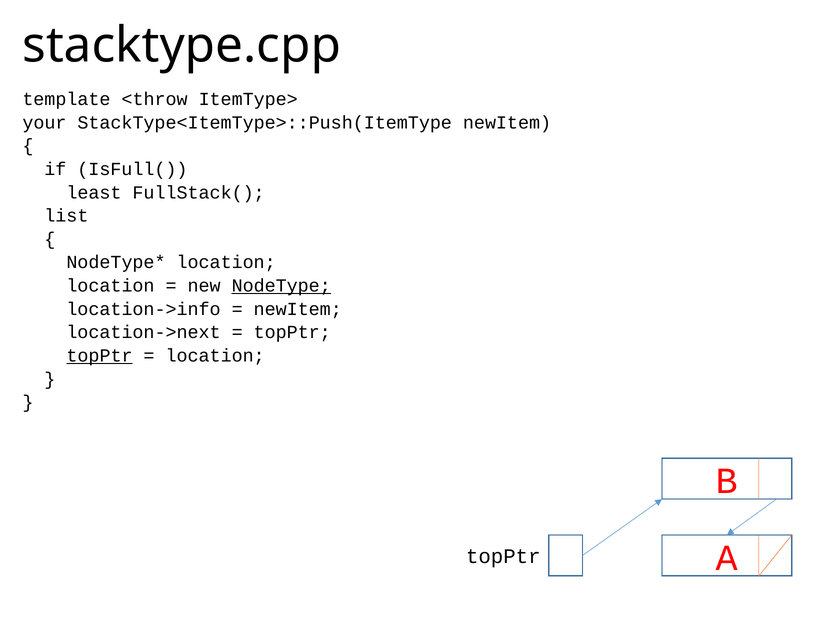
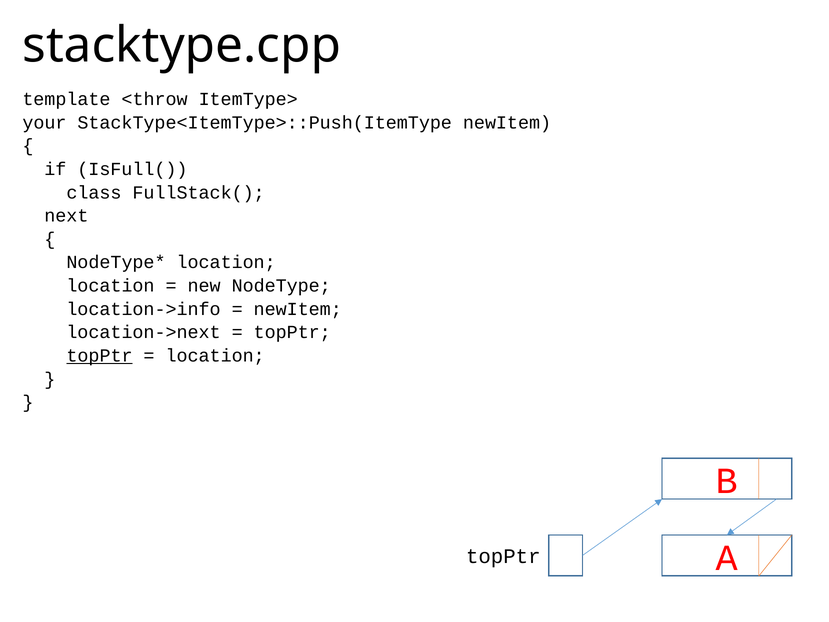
least: least -> class
list: list -> next
NodeType underline: present -> none
